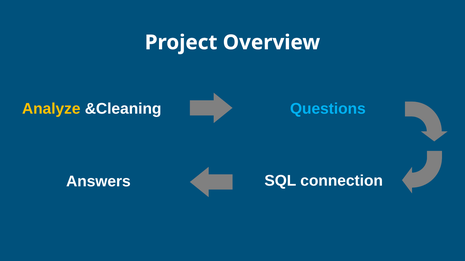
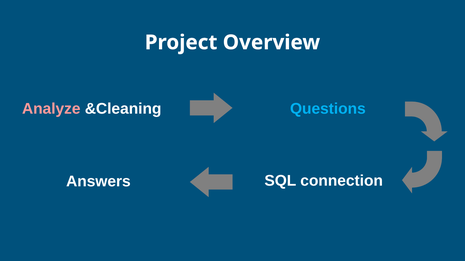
Analyze colour: yellow -> pink
